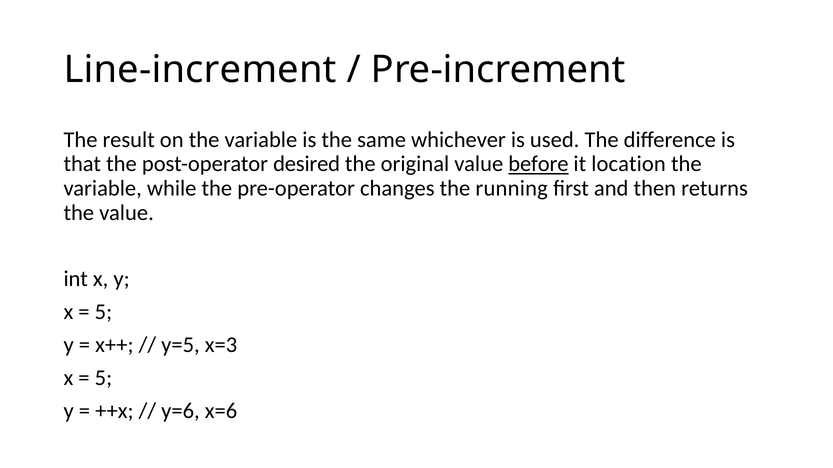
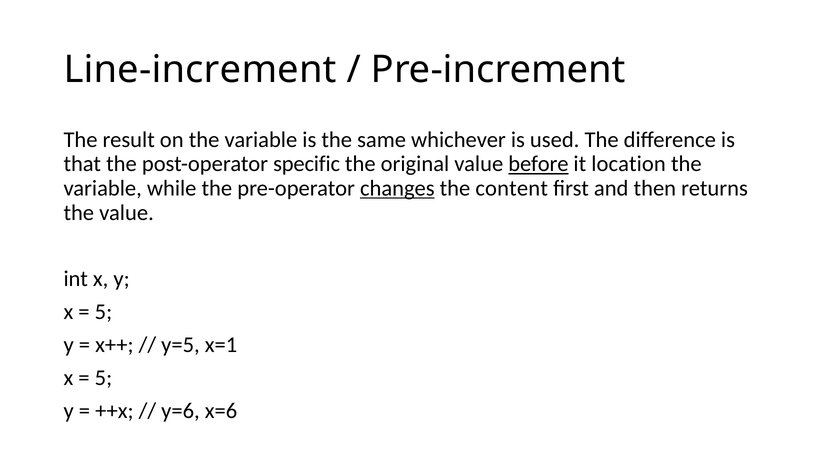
desired: desired -> specific
changes underline: none -> present
running: running -> content
x=3: x=3 -> x=1
